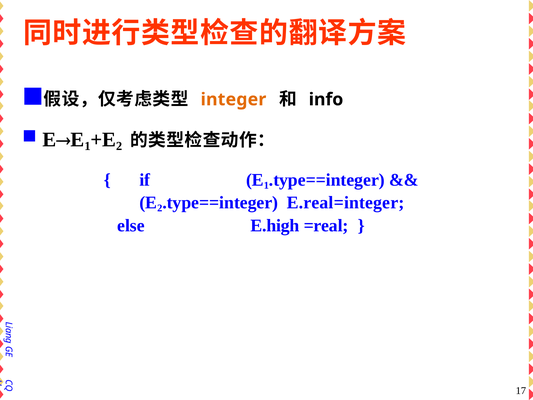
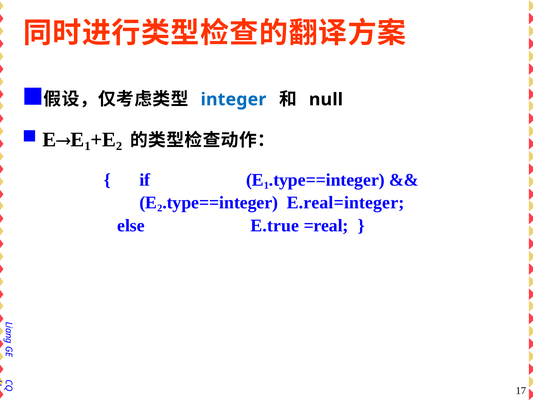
integer colour: orange -> blue
info: info -> null
E.high: E.high -> E.true
